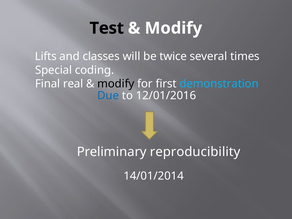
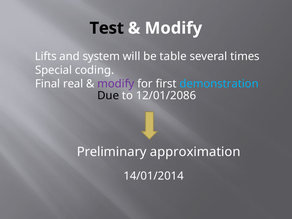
classes: classes -> system
twice: twice -> table
modify at (116, 84) colour: black -> purple
Due colour: blue -> black
12/01/2016: 12/01/2016 -> 12/01/2086
reproducibility: reproducibility -> approximation
